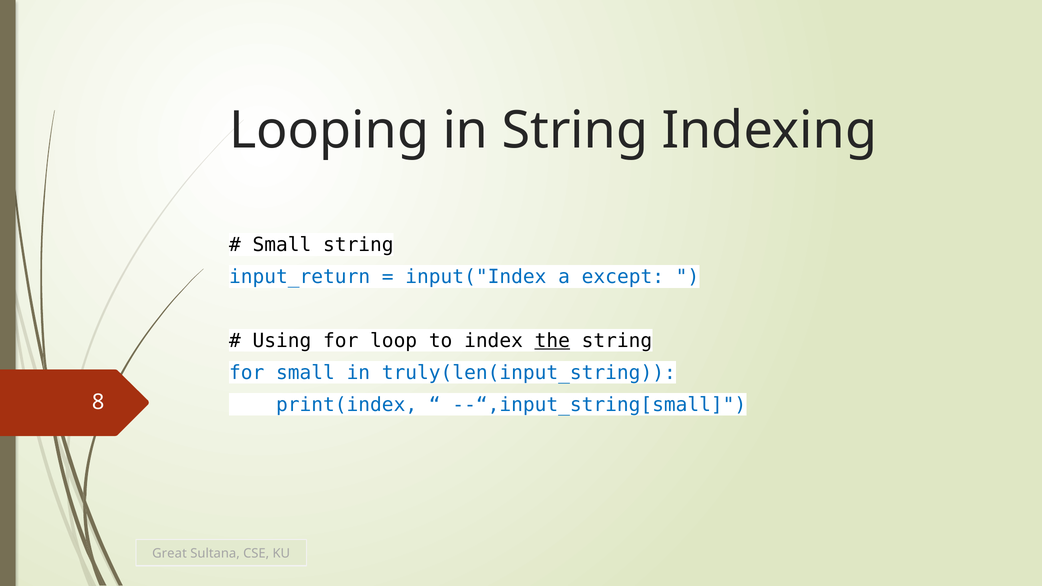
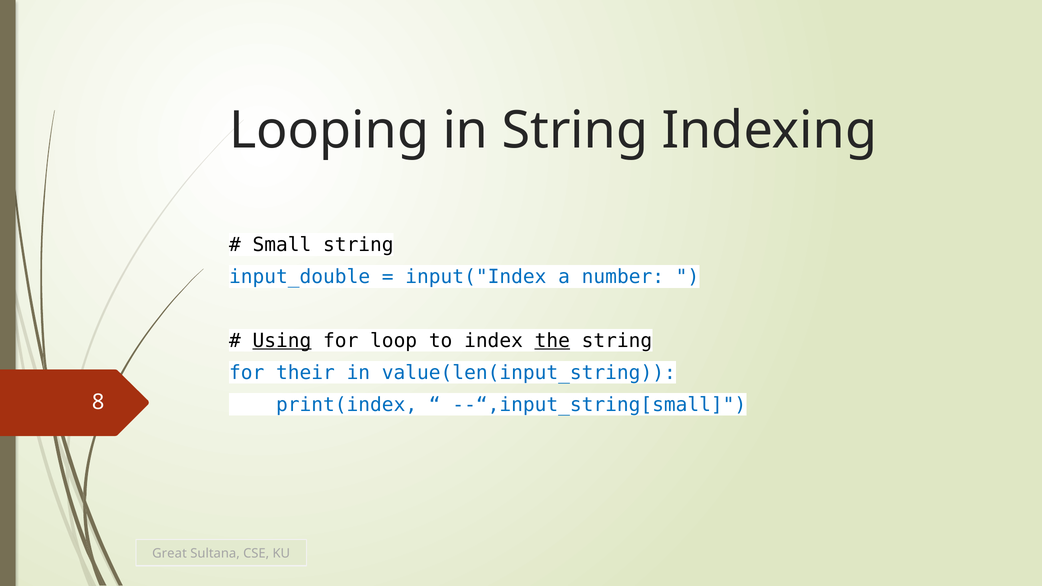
input_return: input_return -> input_double
except: except -> number
Using underline: none -> present
for small: small -> their
truly(len(input_string: truly(len(input_string -> value(len(input_string
